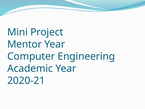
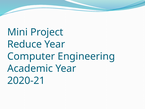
Mentor: Mentor -> Reduce
